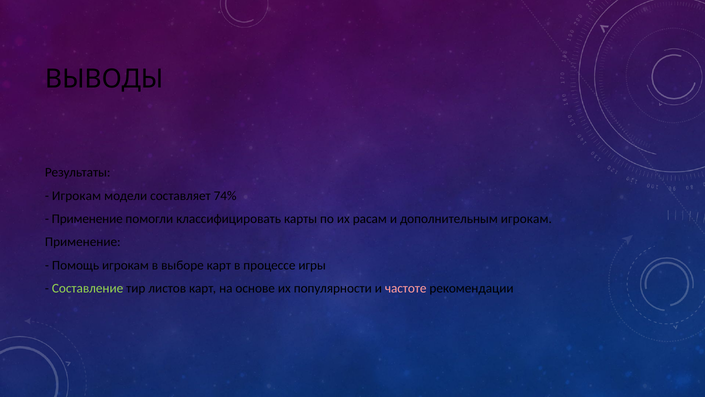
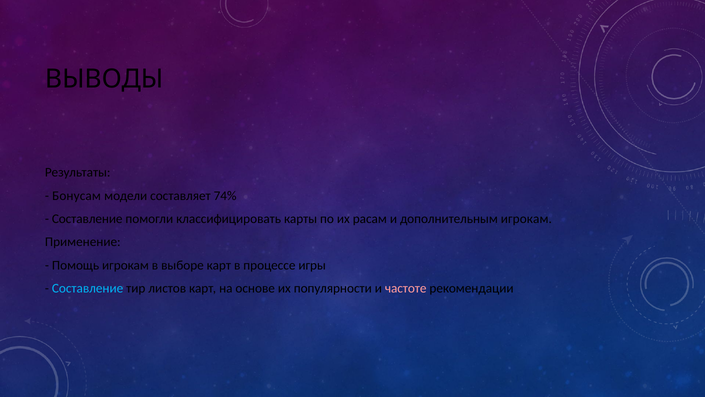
Игрокам at (77, 195): Игрокам -> Бонусам
Применение at (87, 219): Применение -> Составление
Составление at (88, 288) colour: light green -> light blue
